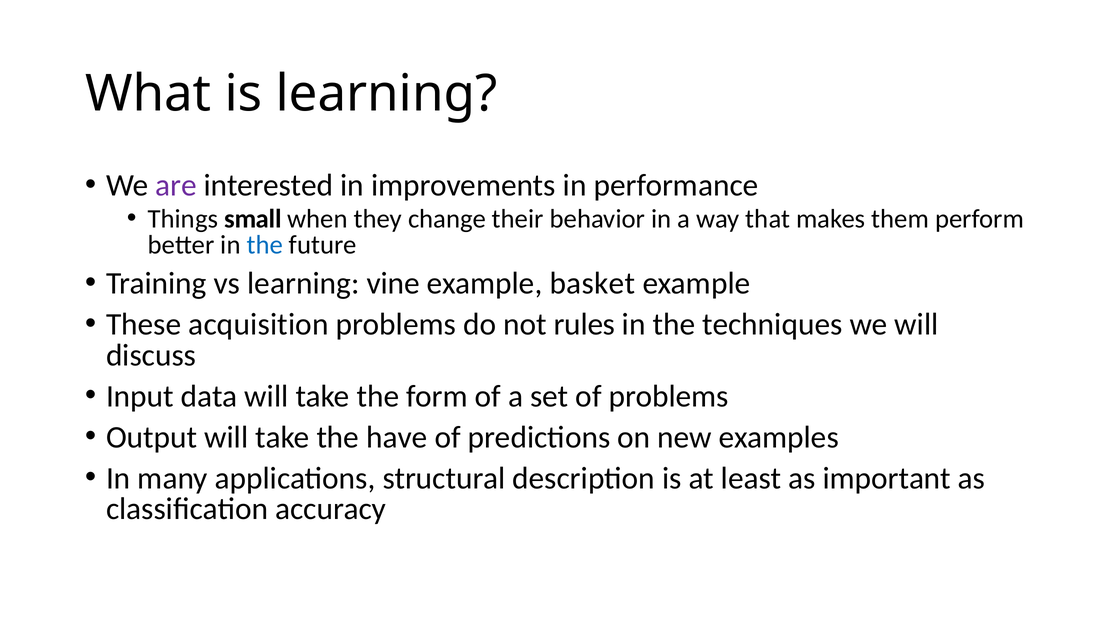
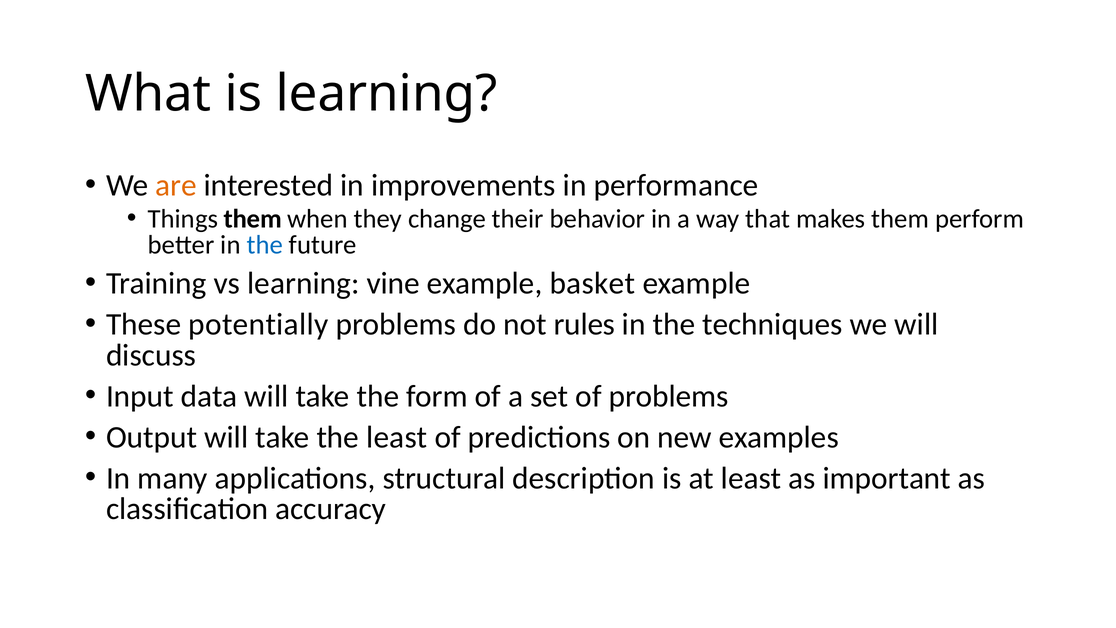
are colour: purple -> orange
Things small: small -> them
acquisition: acquisition -> potentially
the have: have -> least
